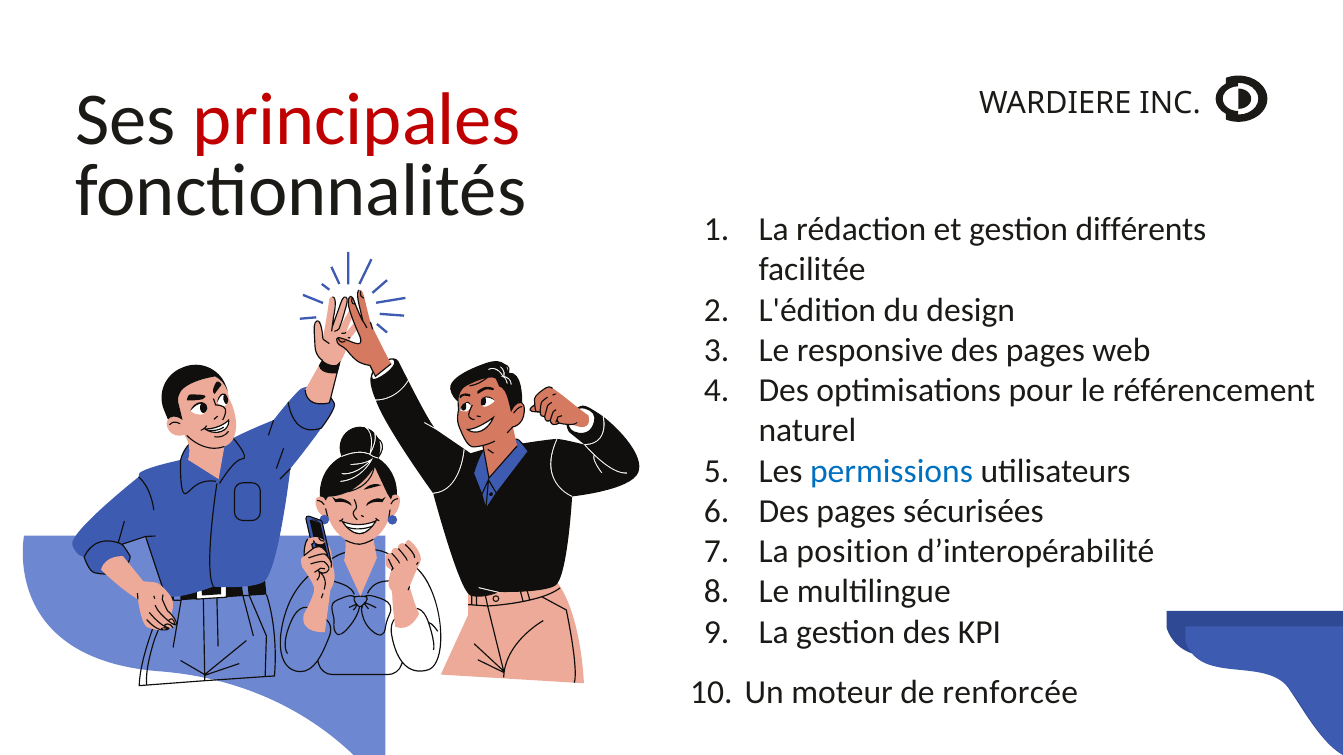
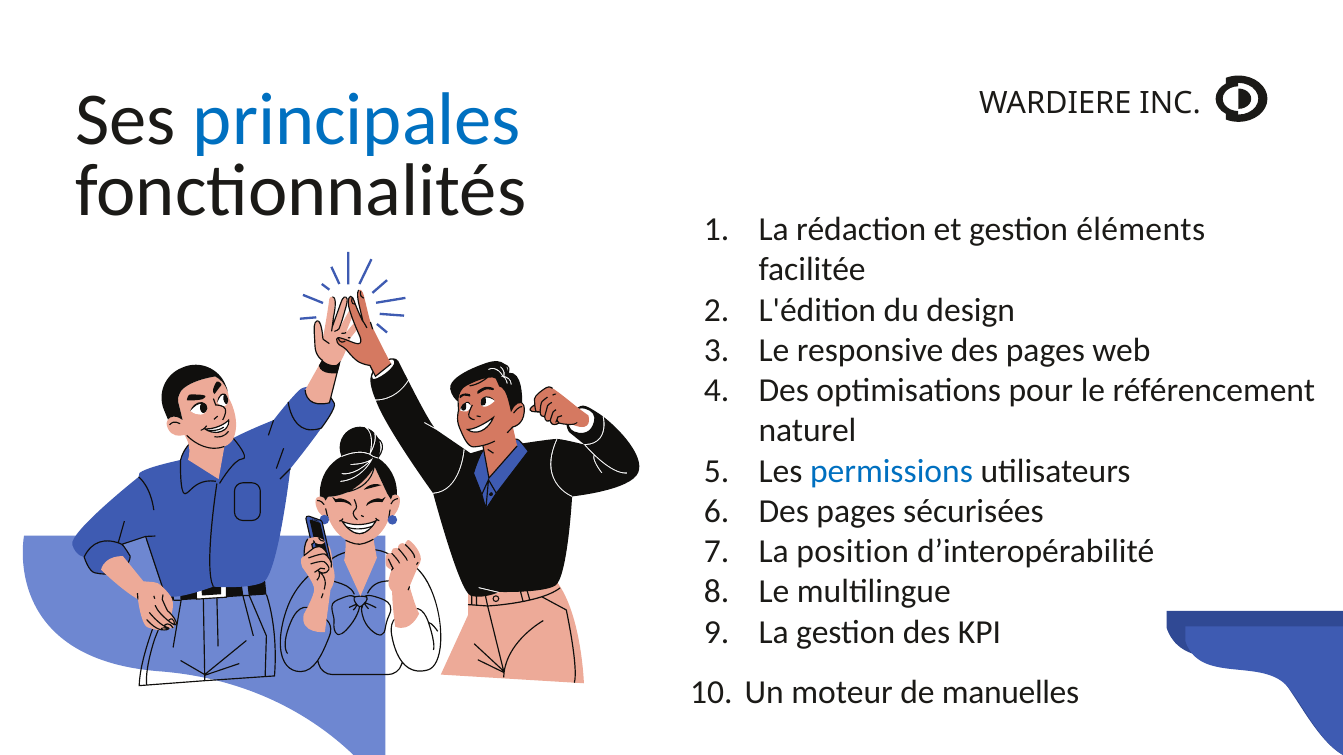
principales colour: red -> blue
différents: différents -> éléments
renforcée: renforcée -> manuelles
